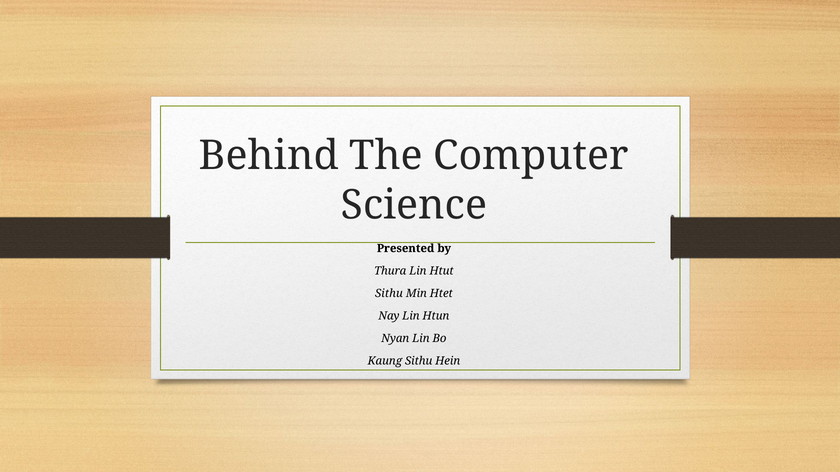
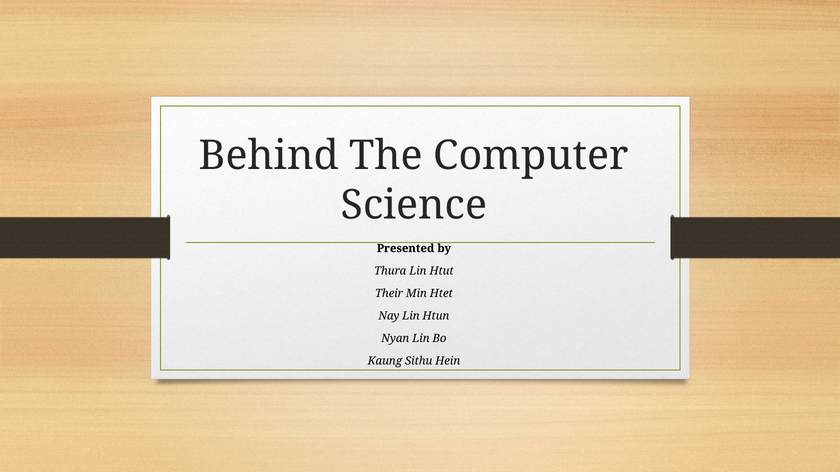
Sithu at (389, 294): Sithu -> Their
